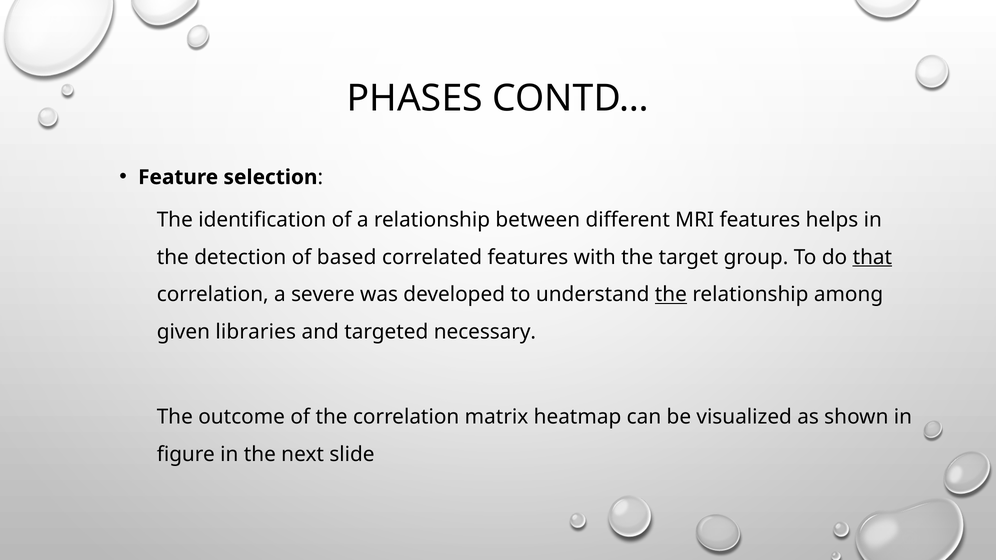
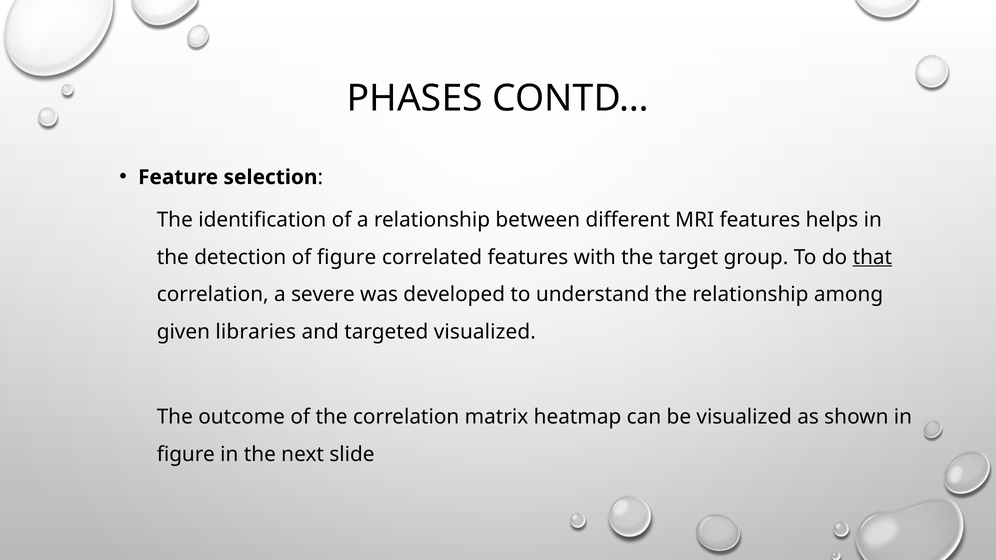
of based: based -> figure
the at (671, 295) underline: present -> none
targeted necessary: necessary -> visualized
